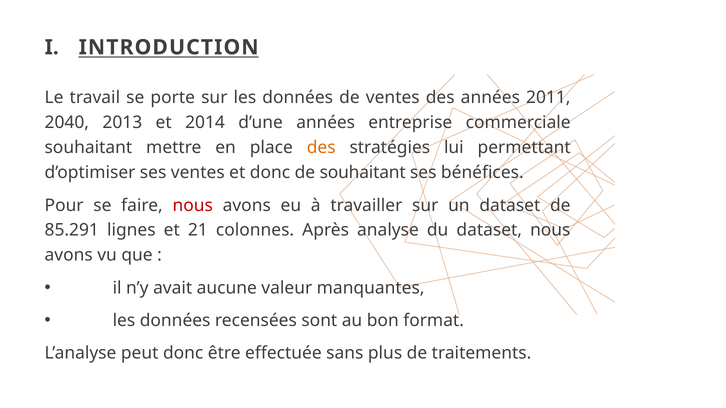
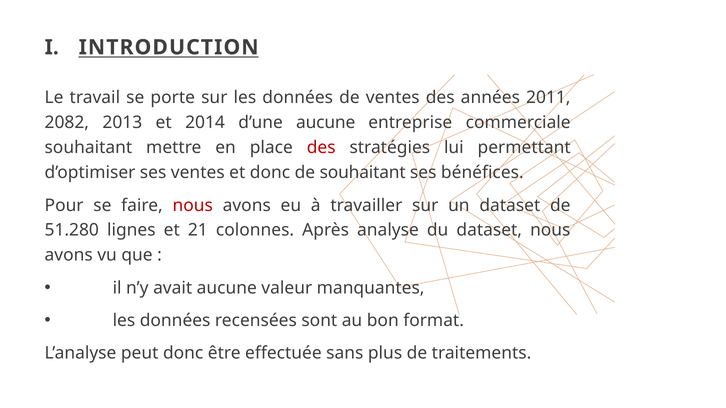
2040: 2040 -> 2082
d’une années: années -> aucune
des at (321, 148) colour: orange -> red
85.291: 85.291 -> 51.280
